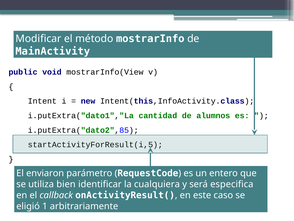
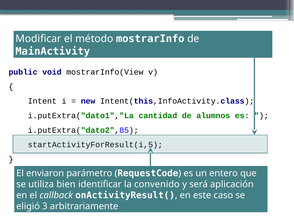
cualquiera: cualquiera -> convenido
especifica: especifica -> aplicación
1: 1 -> 3
